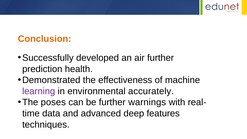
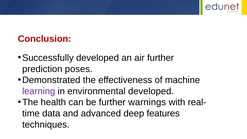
Conclusion colour: orange -> red
health: health -> poses
environmental accurately: accurately -> developed
poses: poses -> health
